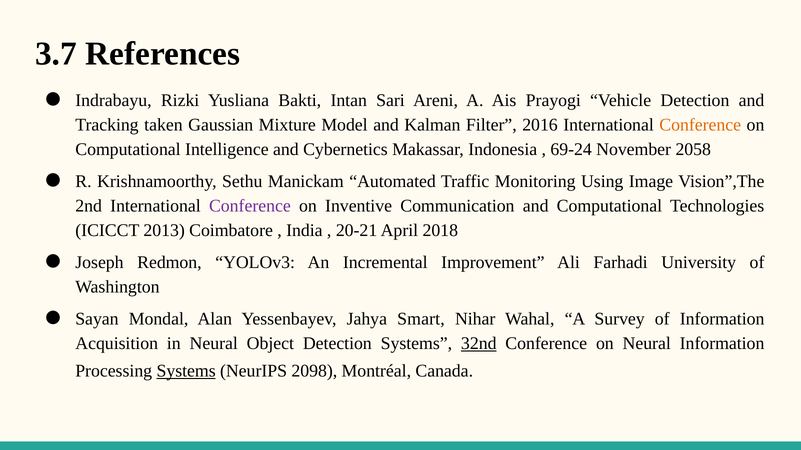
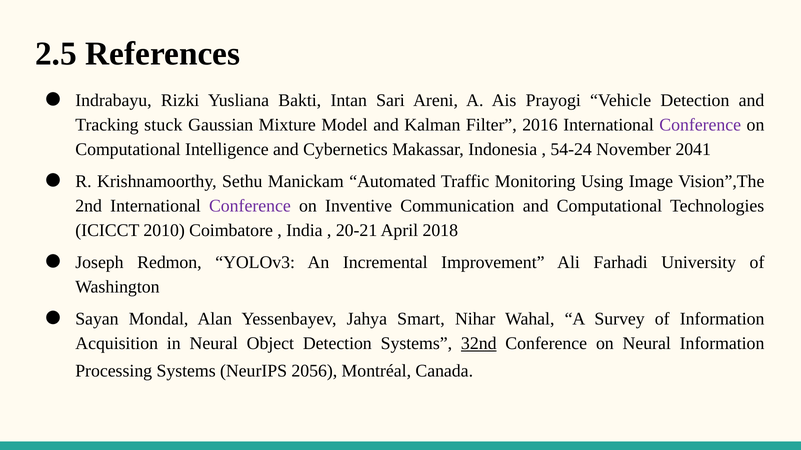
3.7: 3.7 -> 2.5
taken: taken -> stuck
Conference at (700, 125) colour: orange -> purple
69-24: 69-24 -> 54-24
2058: 2058 -> 2041
2013: 2013 -> 2010
Systems at (186, 371) underline: present -> none
2098: 2098 -> 2056
